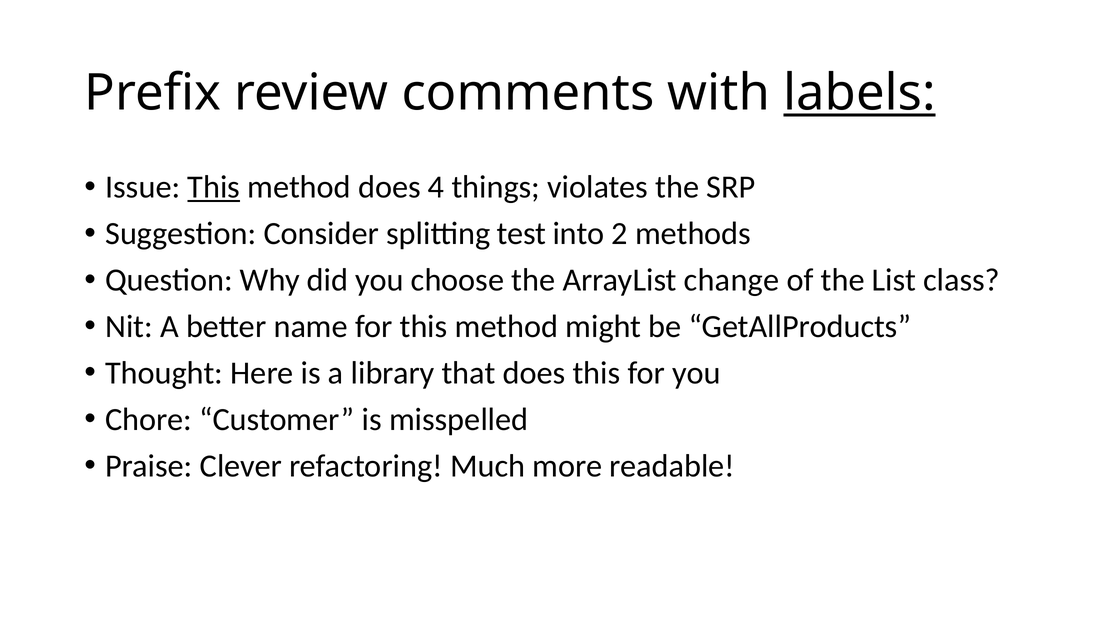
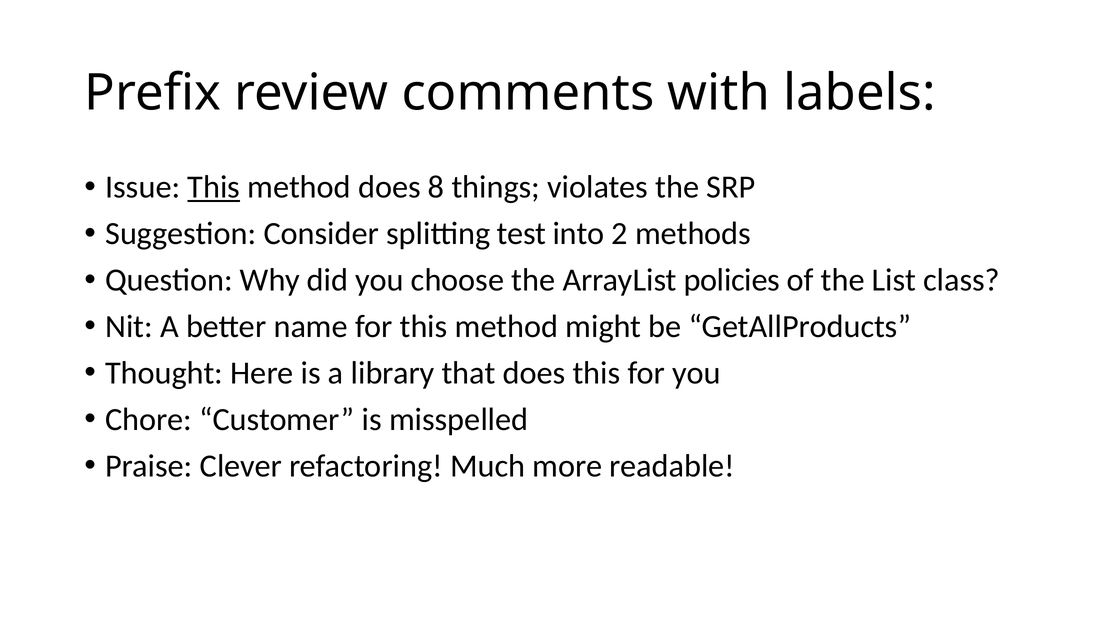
labels underline: present -> none
4: 4 -> 8
change: change -> policies
